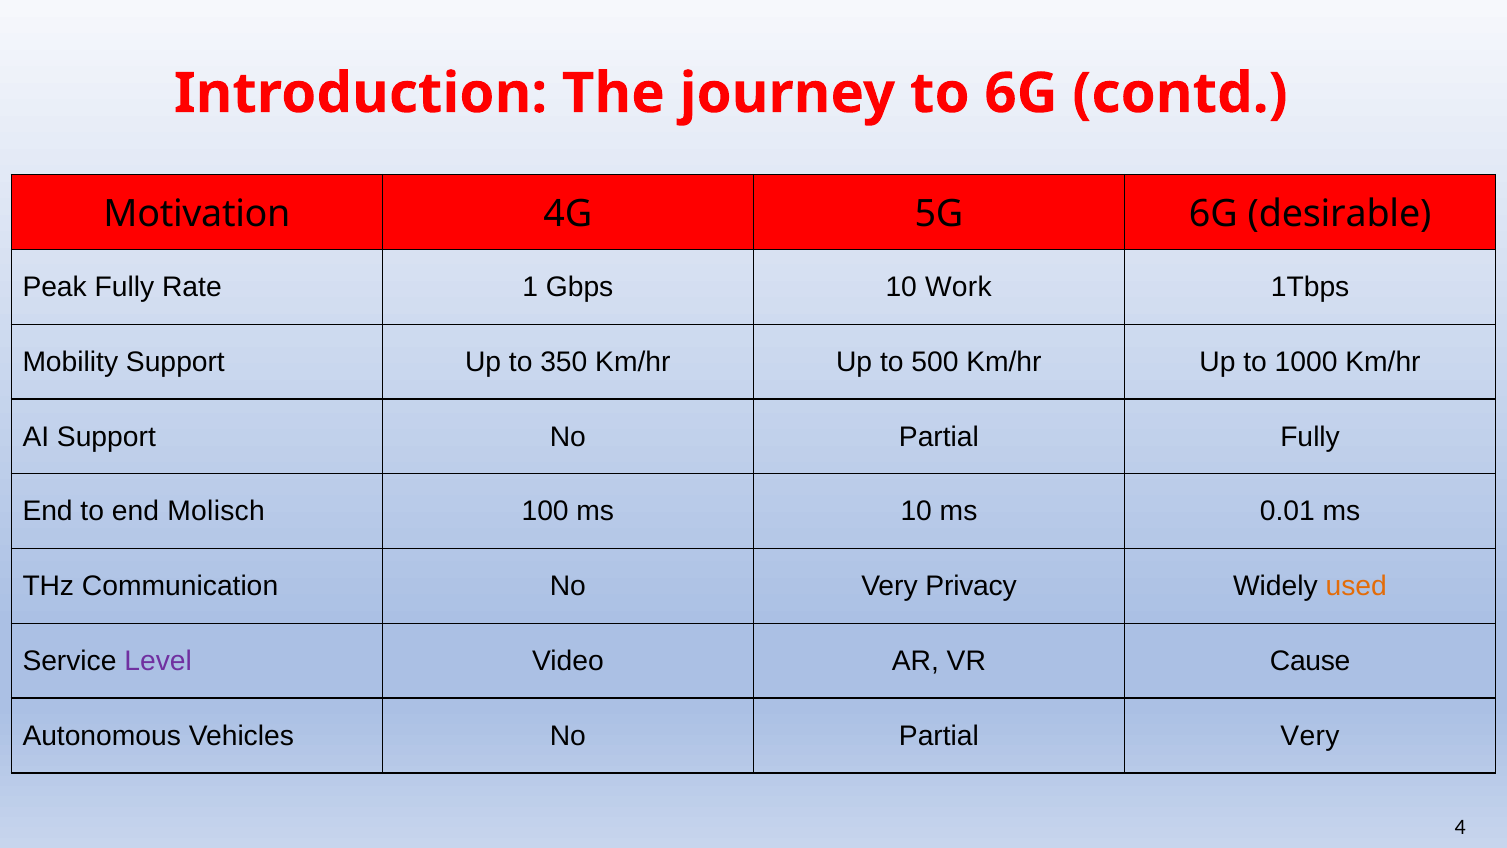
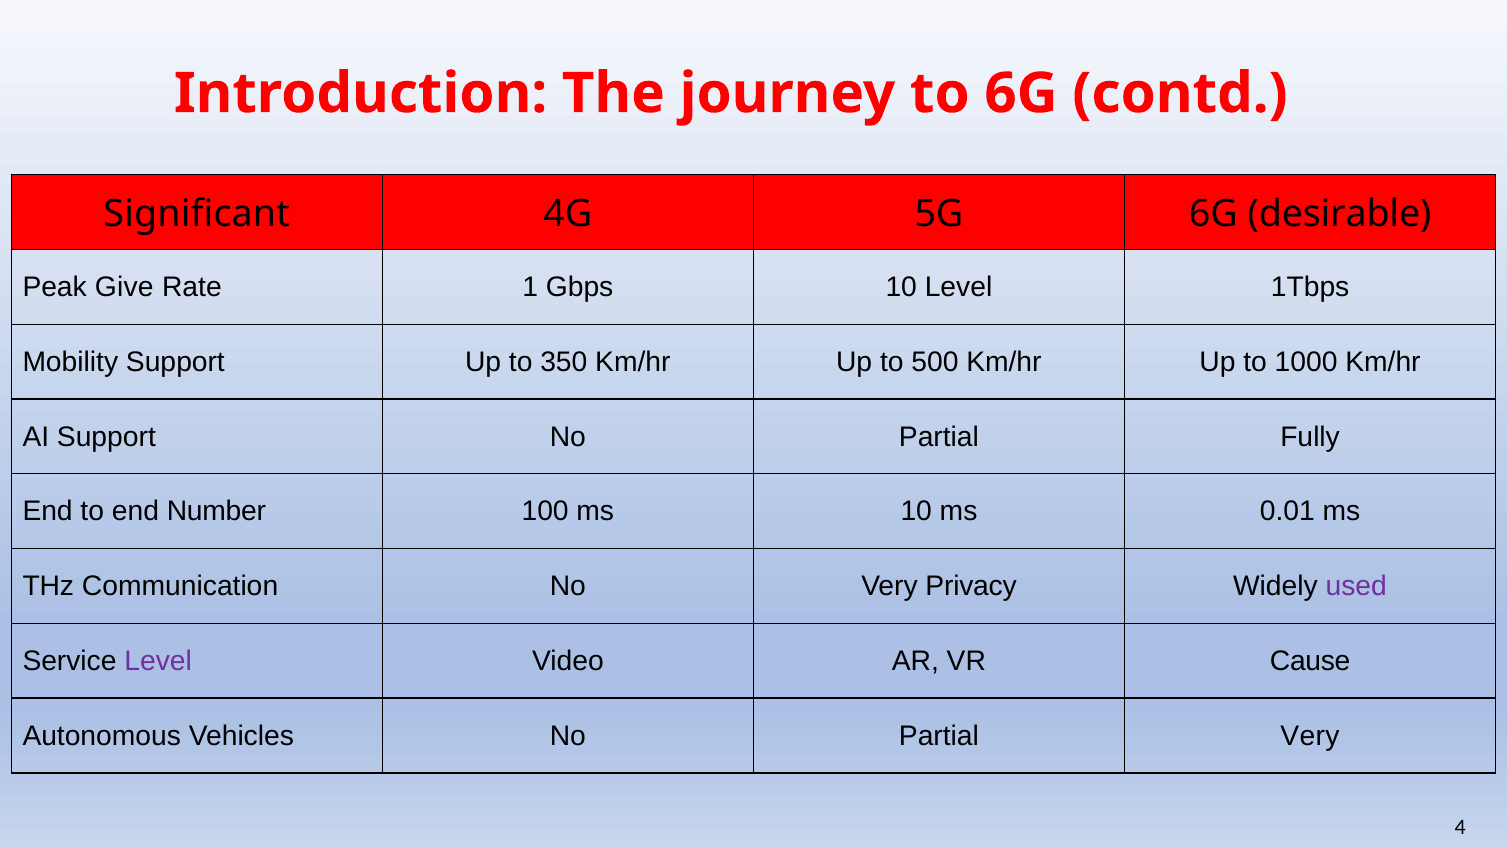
Motivation: Motivation -> Significant
Peak Fully: Fully -> Give
10 Work: Work -> Level
Molisch: Molisch -> Number
used colour: orange -> purple
